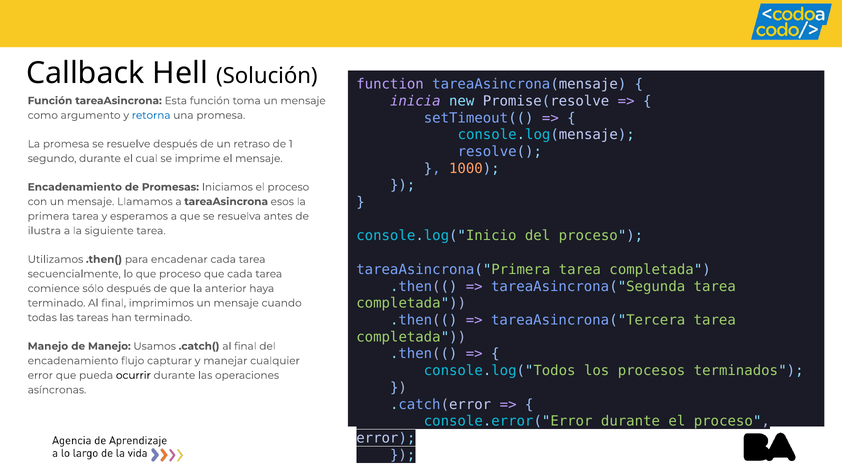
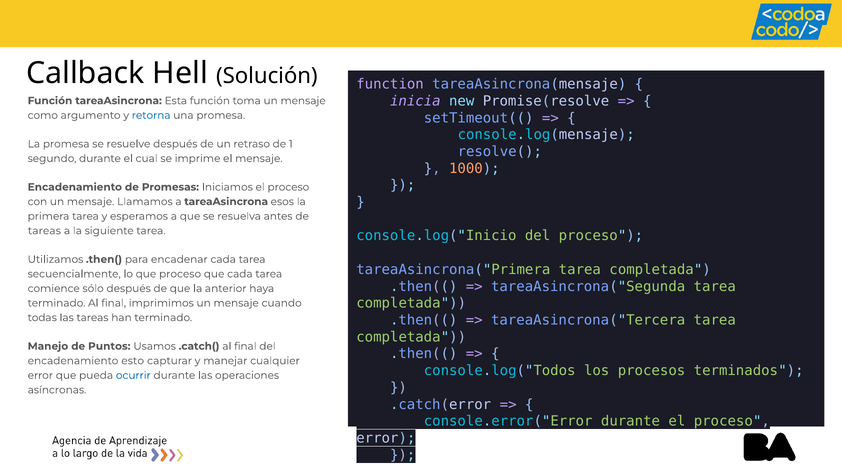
ilustra at (44, 231): ilustra -> tareas
de Manejo: Manejo -> Puntos
flujo: flujo -> esto
ocurrir colour: black -> blue
